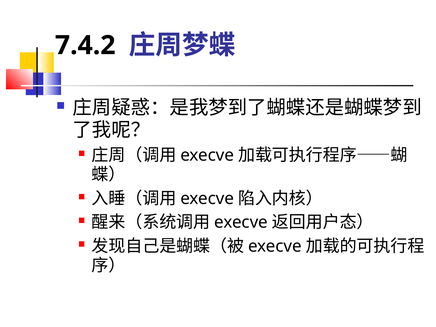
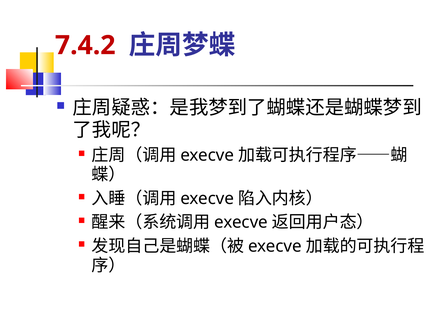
7.4.2 colour: black -> red
